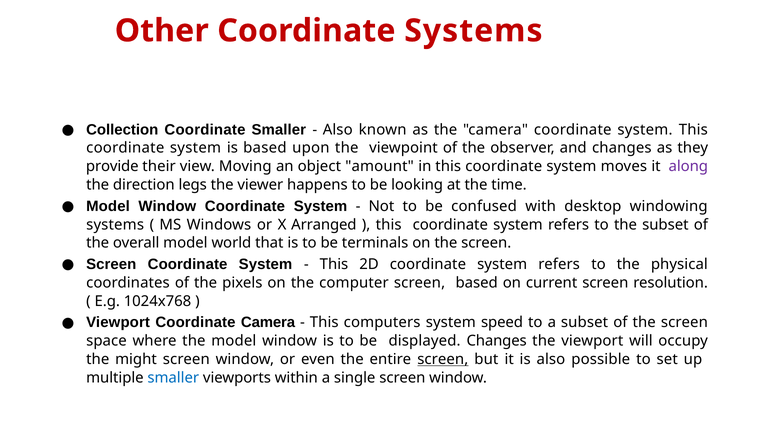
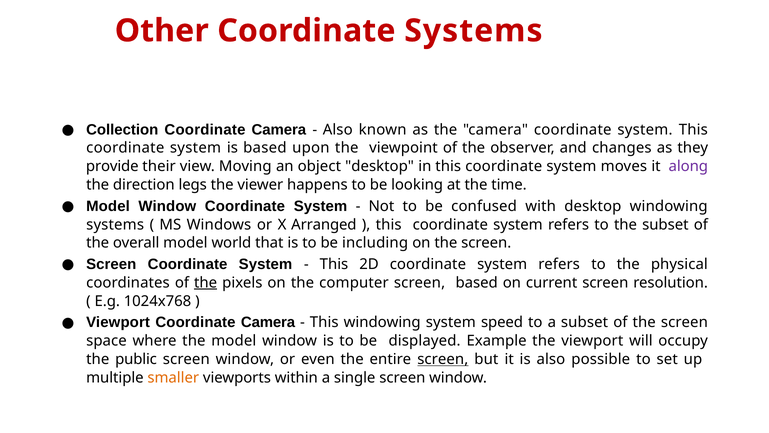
Smaller at (279, 129): Smaller -> Camera
object amount: amount -> desktop
terminals: terminals -> including
the at (206, 282) underline: none -> present
This computers: computers -> windowing
displayed Changes: Changes -> Example
might: might -> public
smaller at (173, 377) colour: blue -> orange
